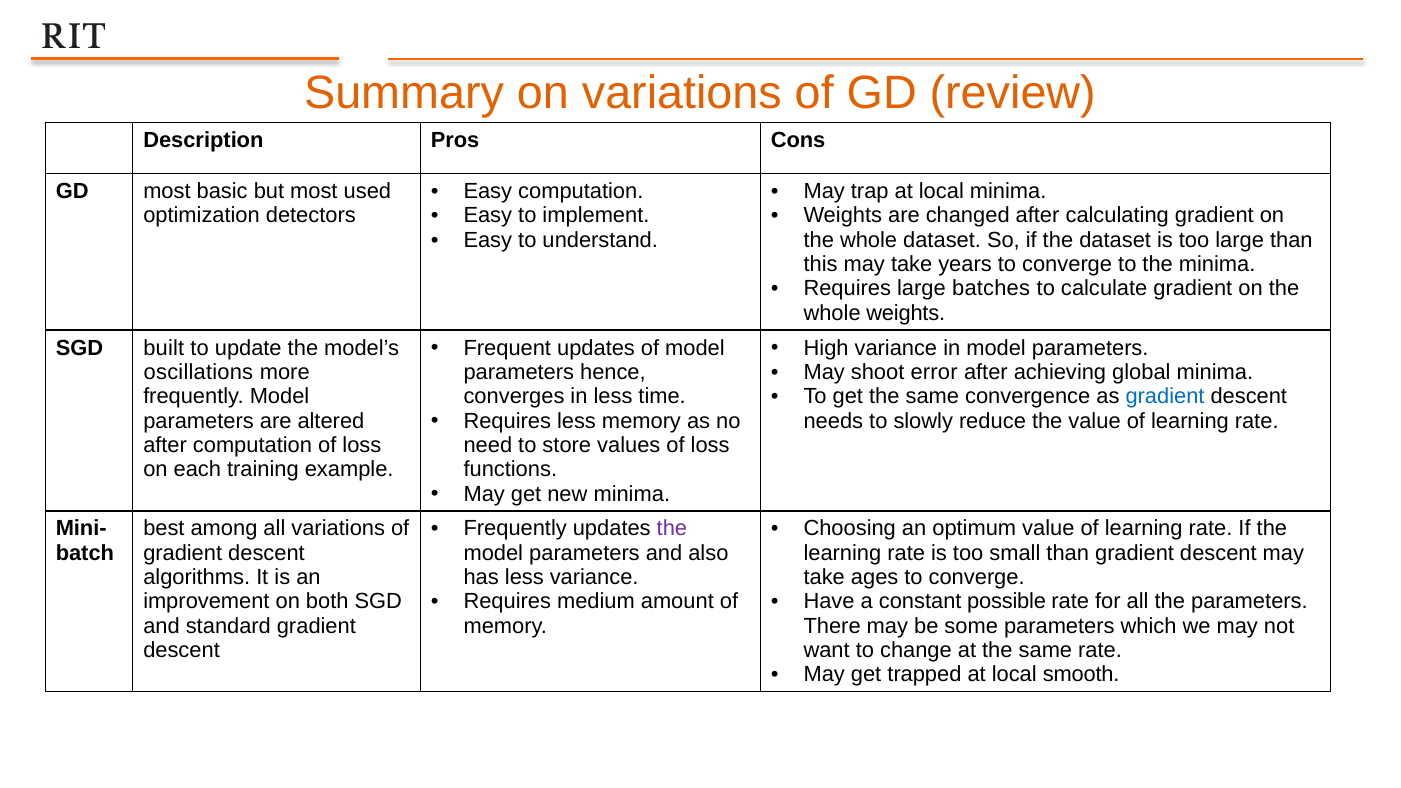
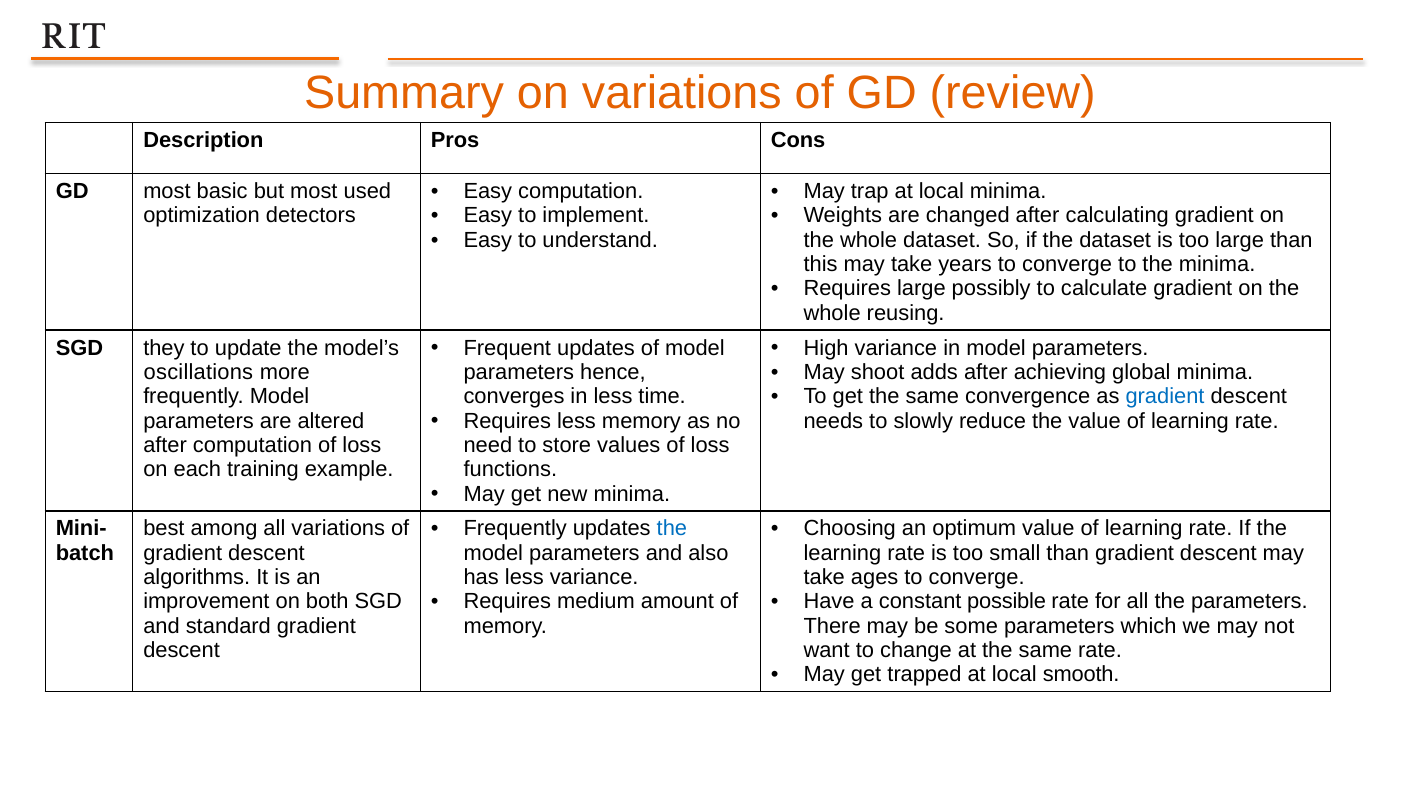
batches: batches -> possibly
whole weights: weights -> reusing
built: built -> they
error: error -> adds
the at (672, 529) colour: purple -> blue
